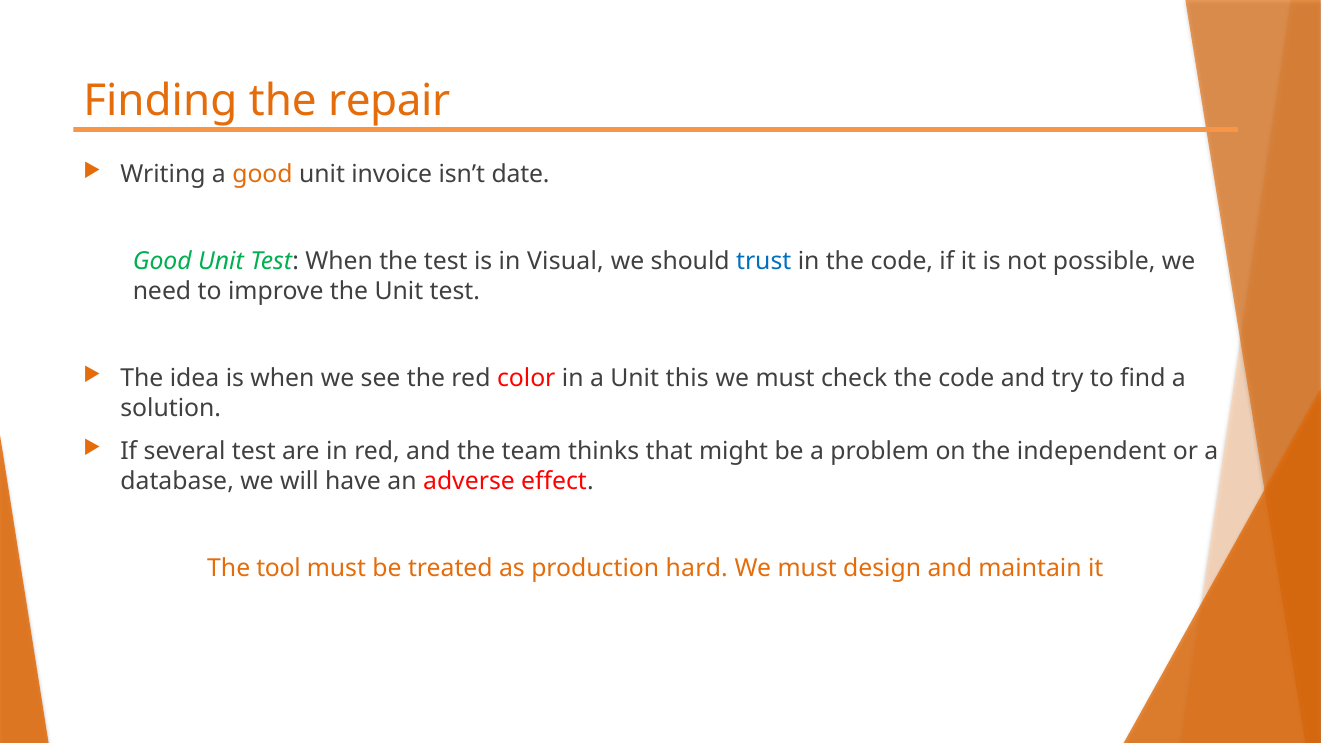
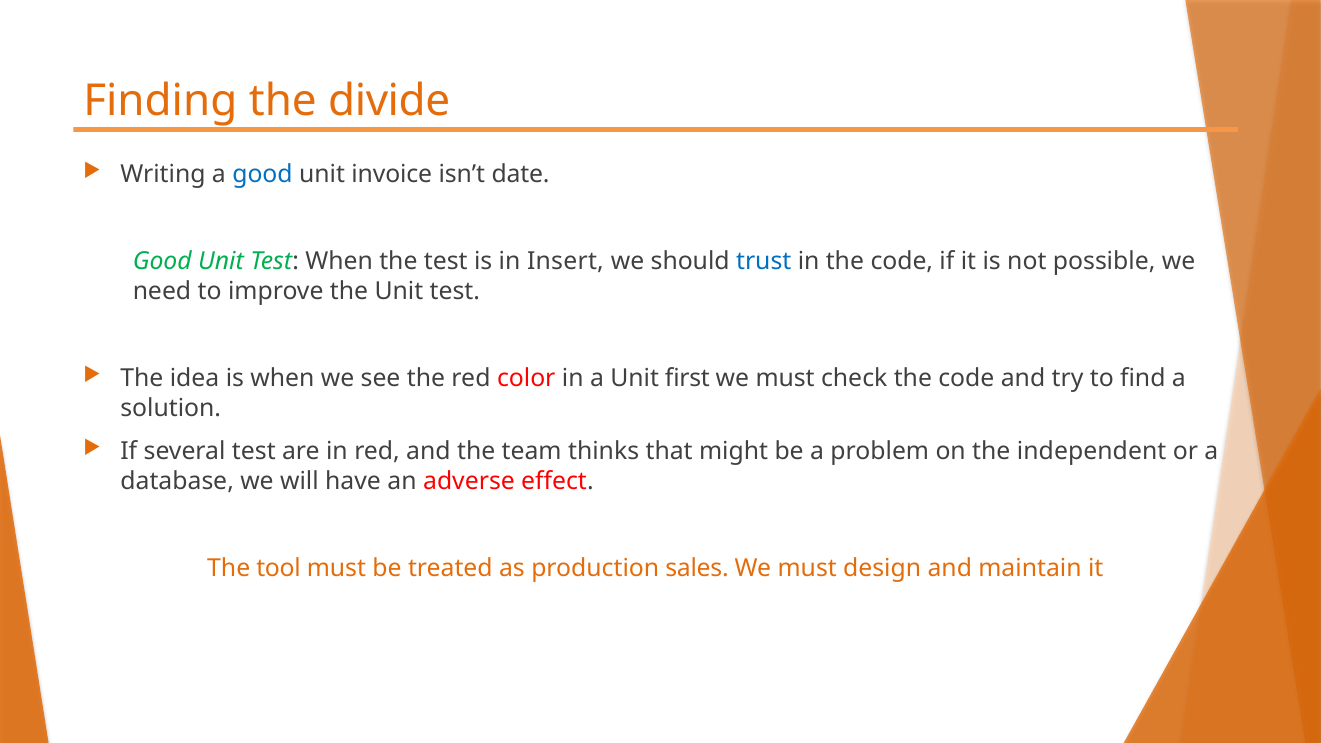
repair: repair -> divide
good at (262, 175) colour: orange -> blue
Visual: Visual -> Insert
this: this -> first
hard: hard -> sales
